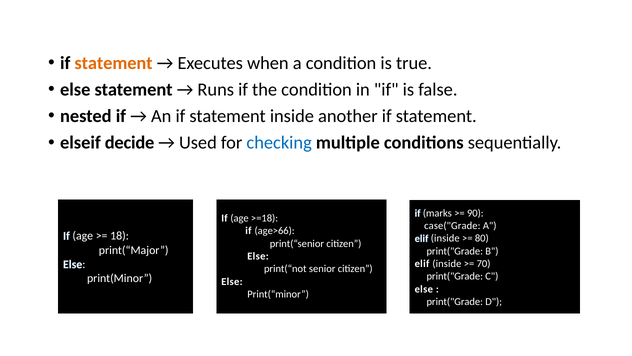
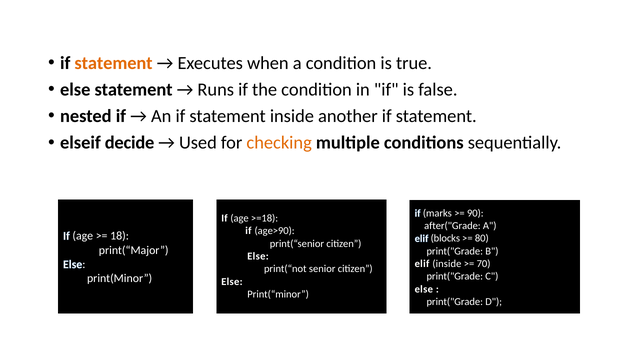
checking colour: blue -> orange
case("Grade: case("Grade -> after("Grade
age>66: age>66 -> age>90
inside at (445, 238): inside -> blocks
